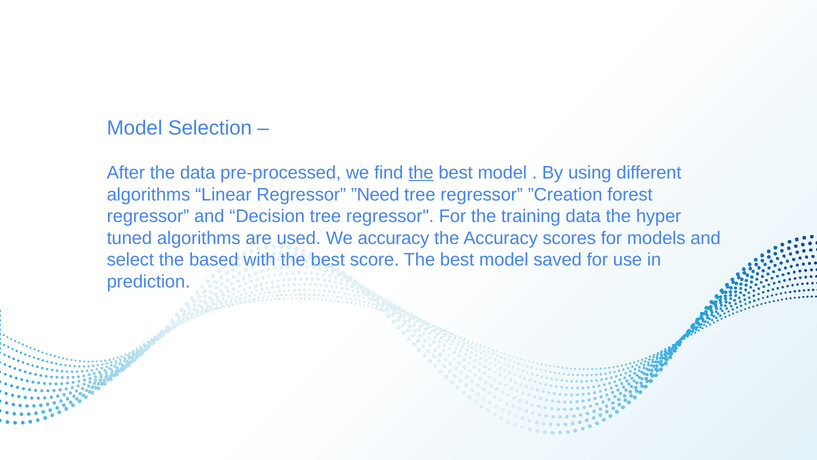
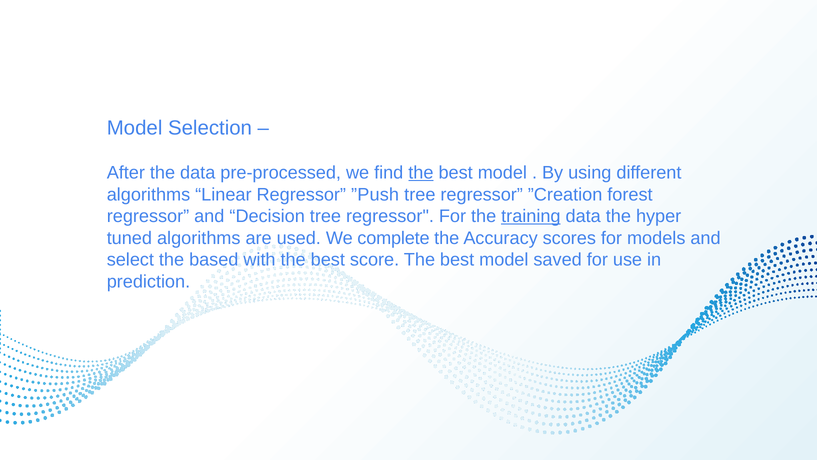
”Need: ”Need -> ”Push
training underline: none -> present
We accuracy: accuracy -> complete
